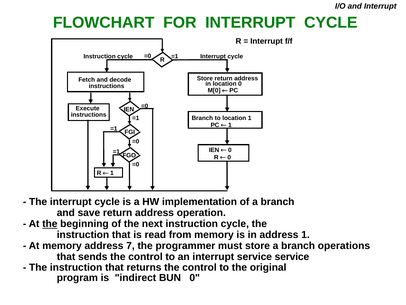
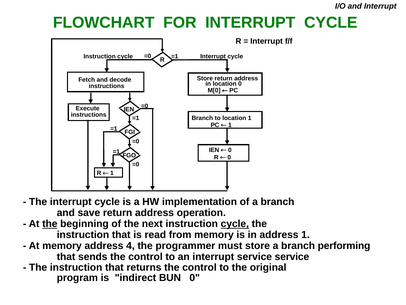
cycle at (235, 224) underline: none -> present
7: 7 -> 4
operations: operations -> performing
